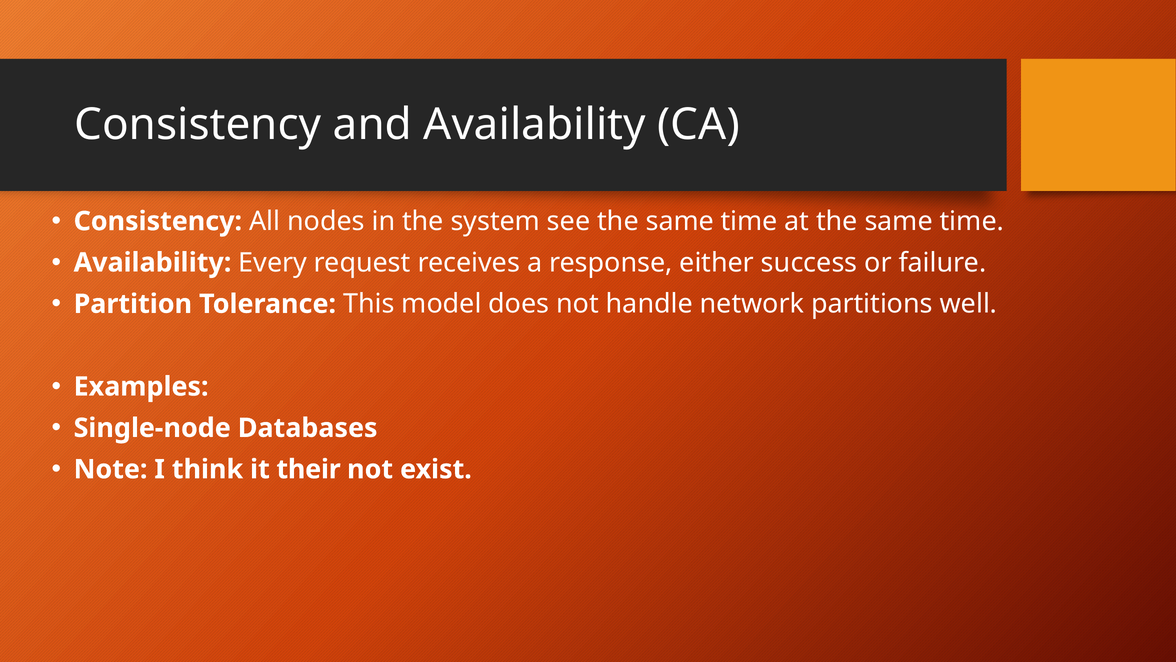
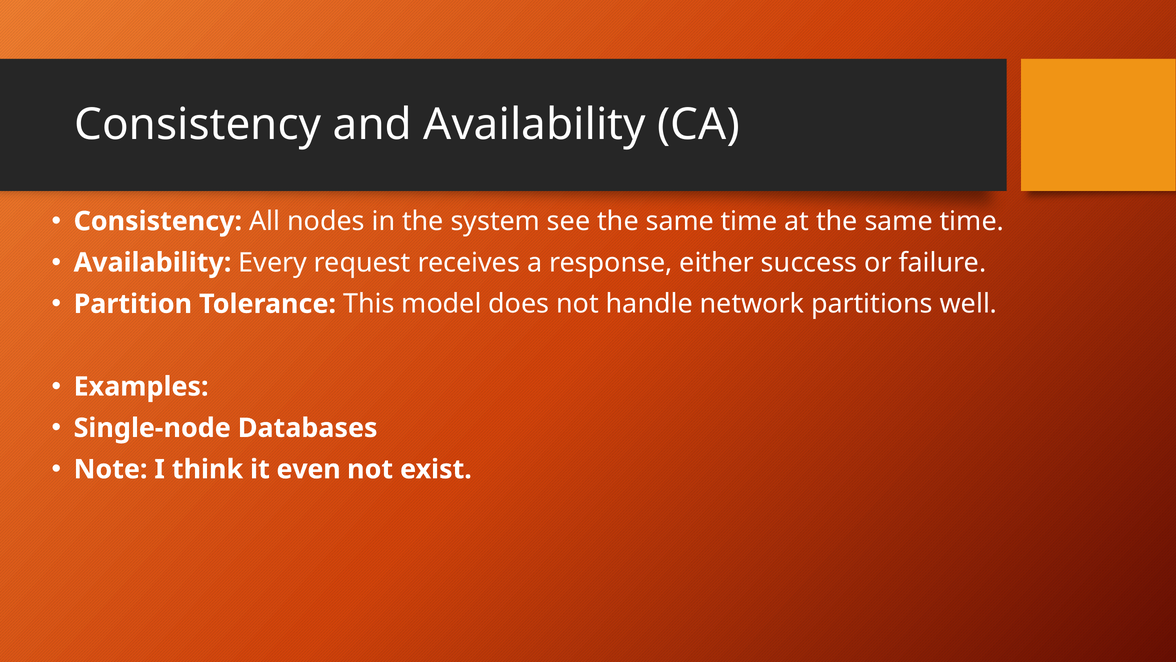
their: their -> even
